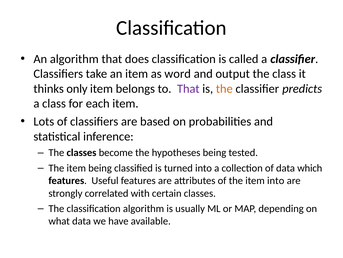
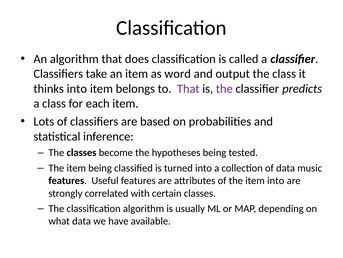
thinks only: only -> into
the at (224, 88) colour: orange -> purple
which: which -> music
